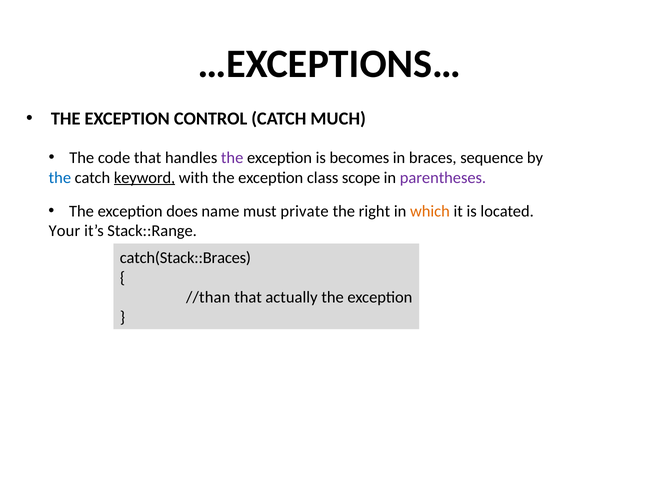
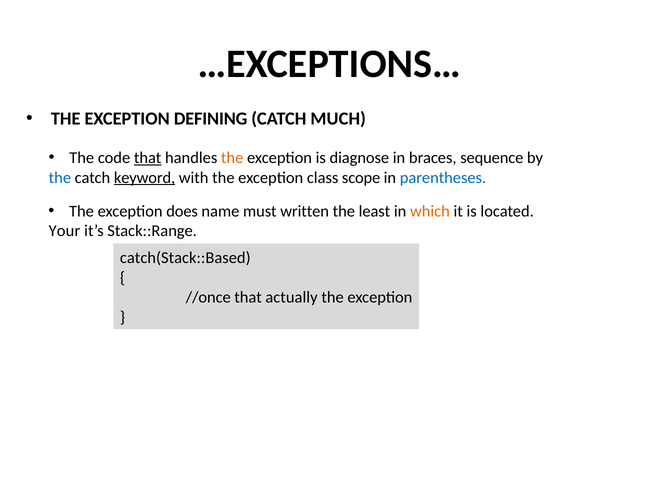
CONTROL: CONTROL -> DEFINING
that at (148, 158) underline: none -> present
the at (232, 158) colour: purple -> orange
becomes: becomes -> diagnose
parentheses colour: purple -> blue
private: private -> written
right: right -> least
catch(Stack::Braces: catch(Stack::Braces -> catch(Stack::Based
//than: //than -> //once
